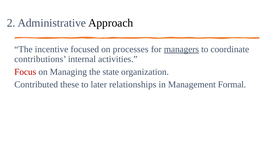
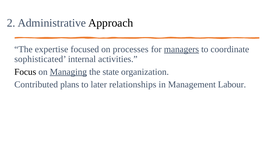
incentive: incentive -> expertise
contributions: contributions -> sophisticated
Focus colour: red -> black
Managing underline: none -> present
these: these -> plans
Formal: Formal -> Labour
